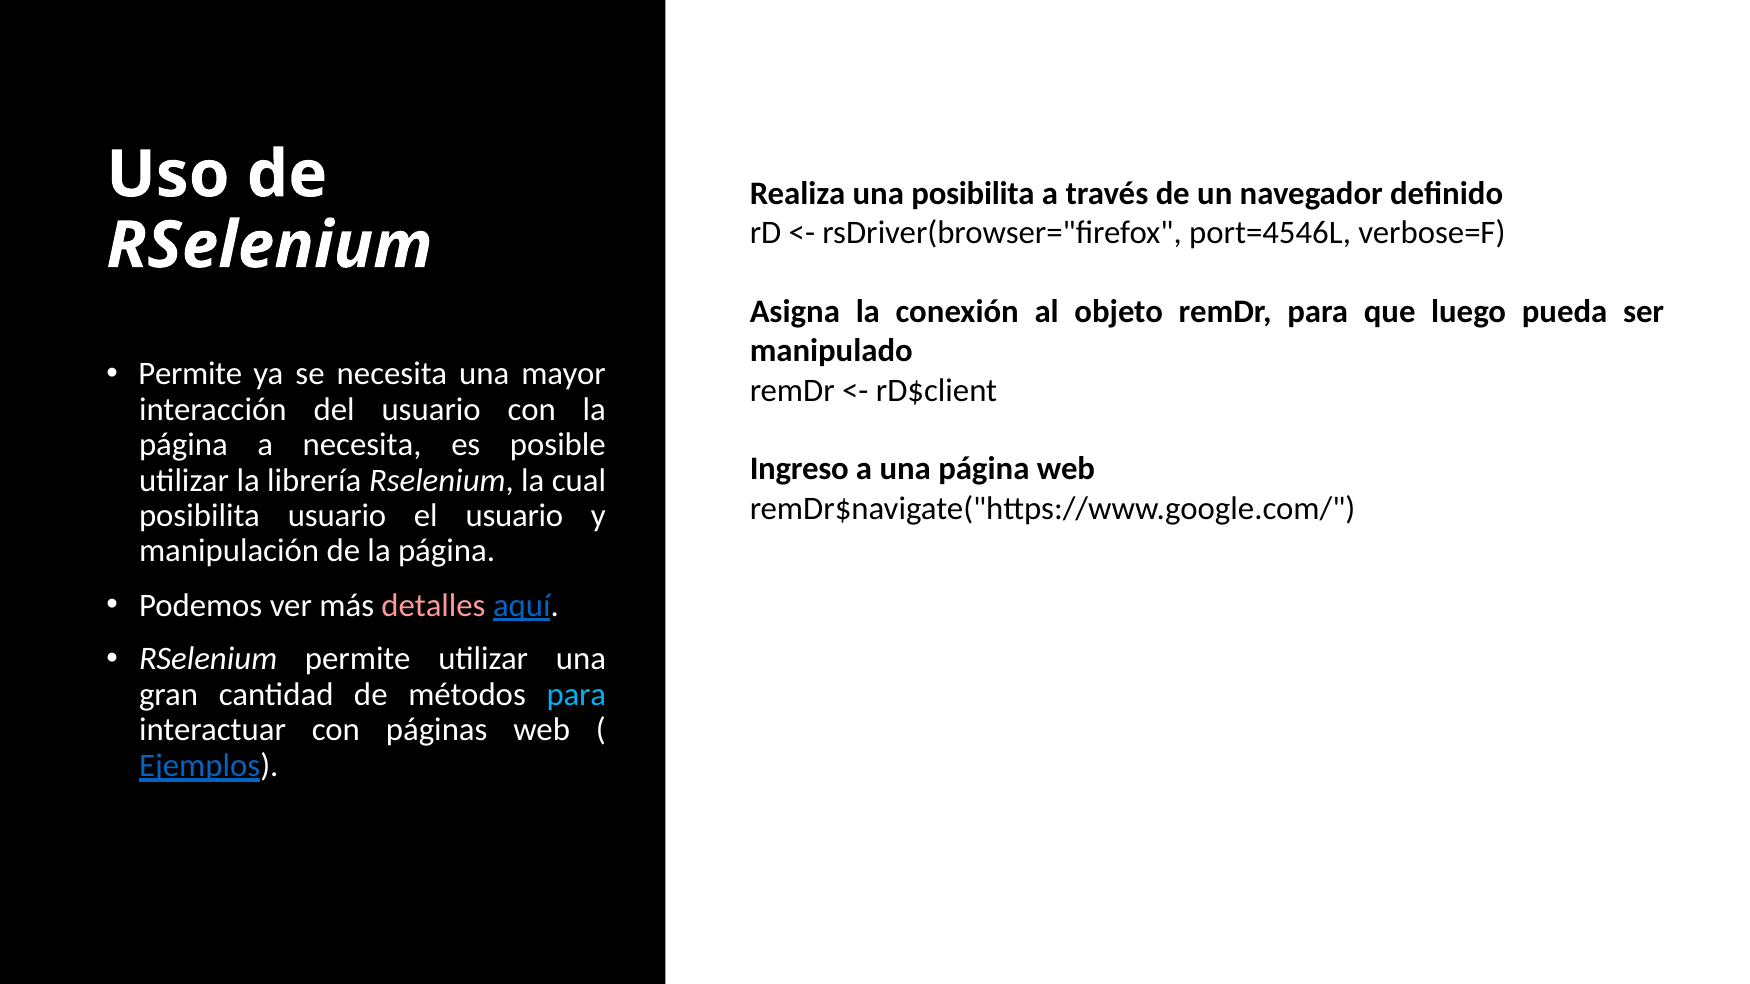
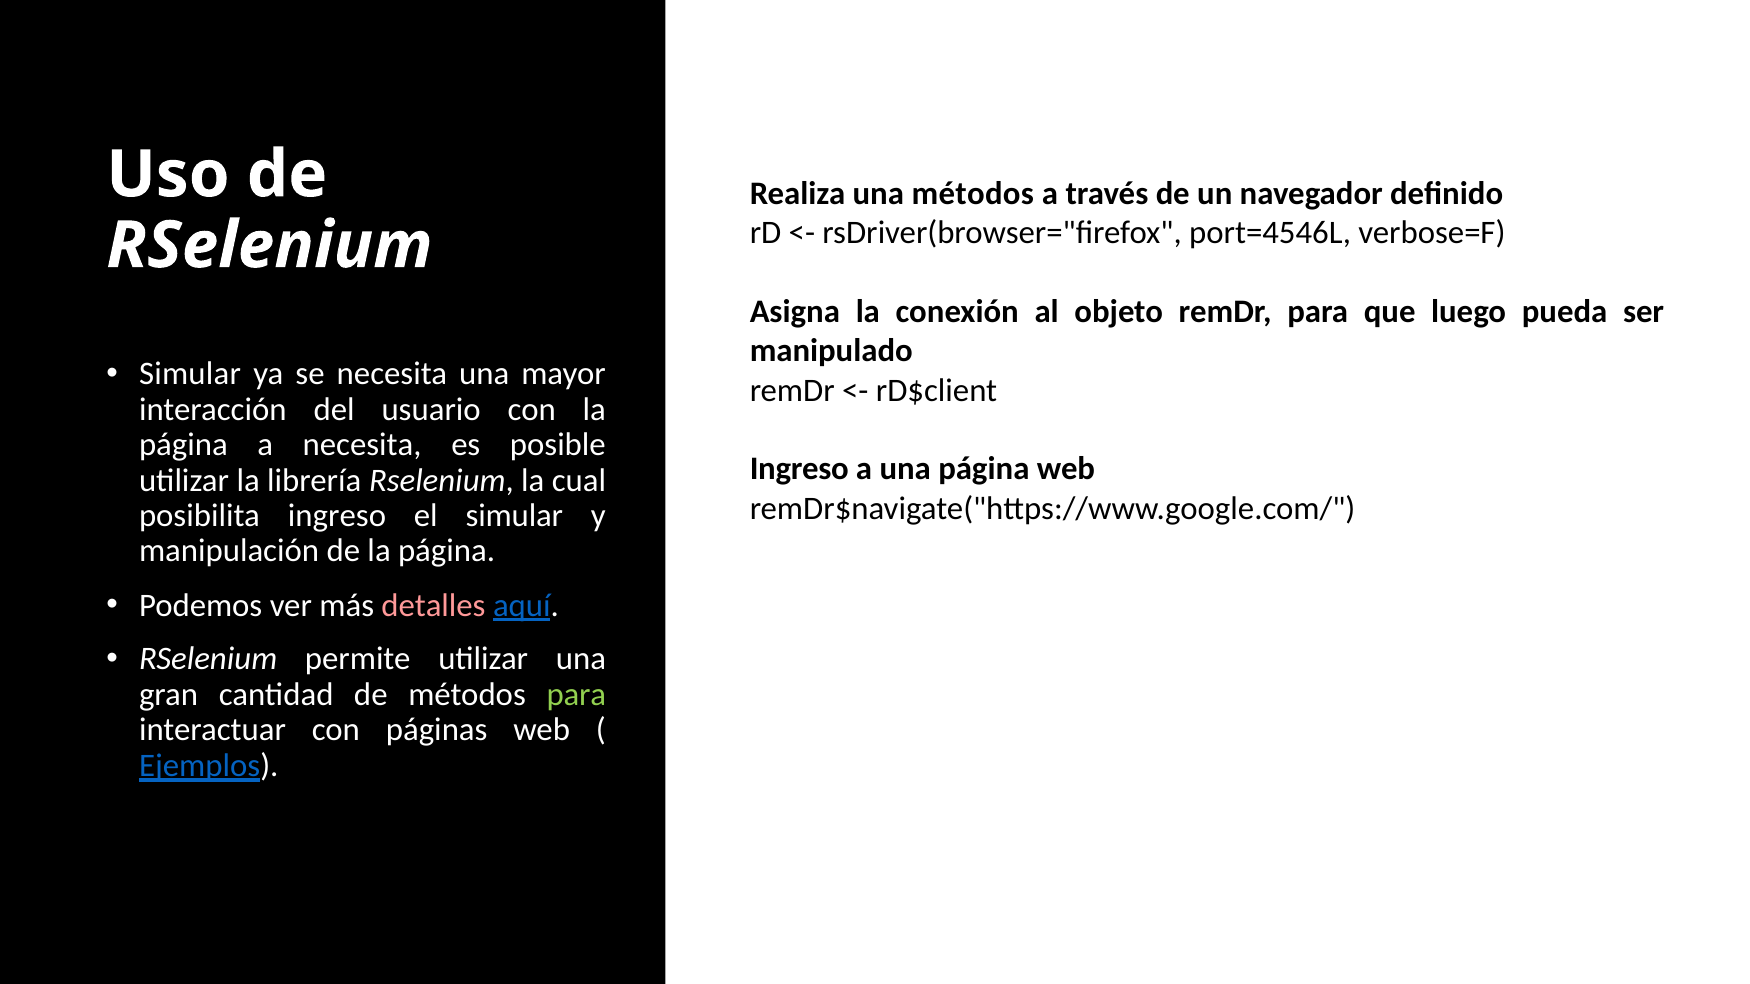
una posibilita: posibilita -> métodos
Permite at (190, 374): Permite -> Simular
posibilita usuario: usuario -> ingreso
el usuario: usuario -> simular
para at (576, 695) colour: light blue -> light green
